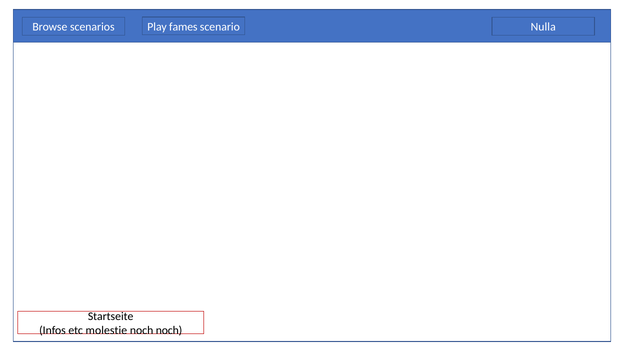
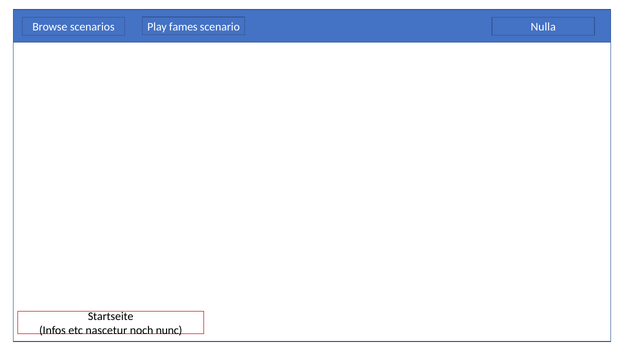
molestie: molestie -> nascetur
noch noch: noch -> nunc
